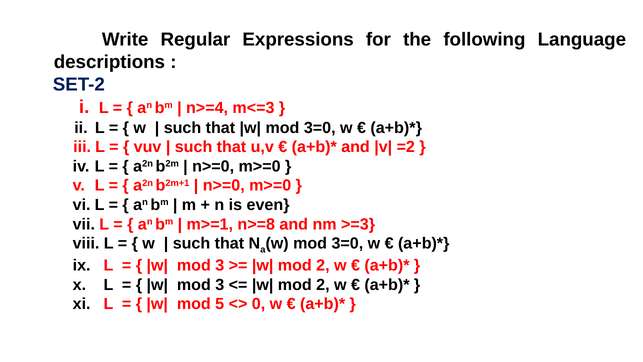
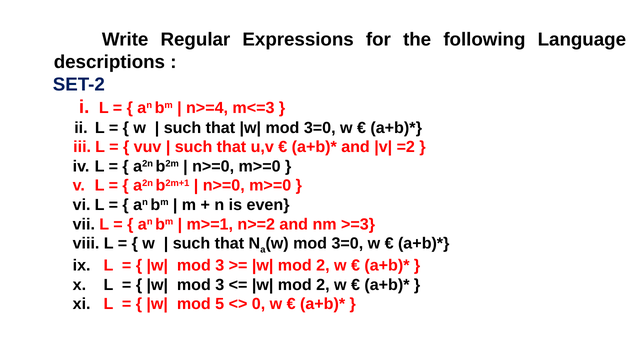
n>=8: n>=8 -> n>=2
